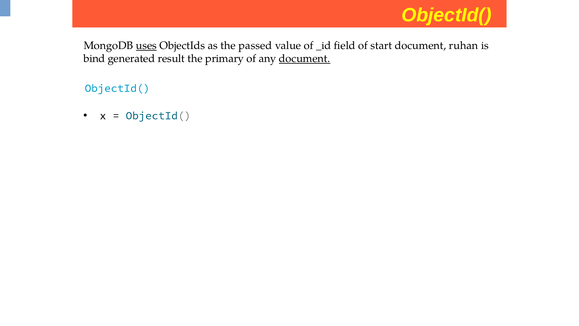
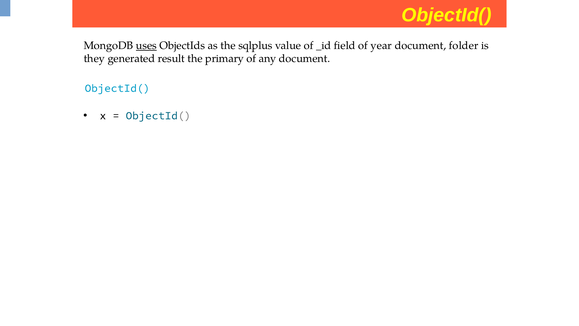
passed: passed -> sqlplus
start: start -> year
ruhan: ruhan -> folder
bind: bind -> they
document at (305, 59) underline: present -> none
